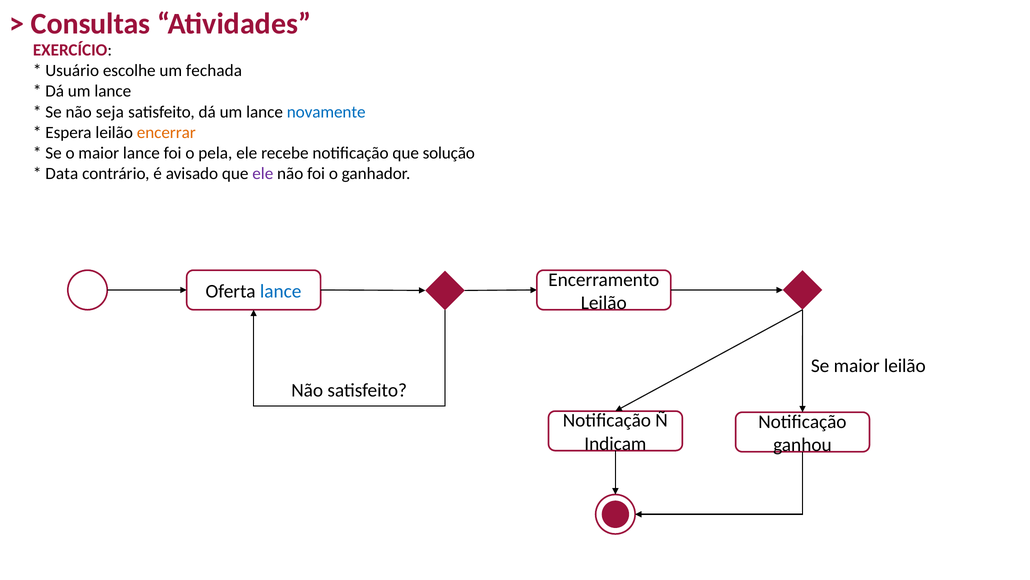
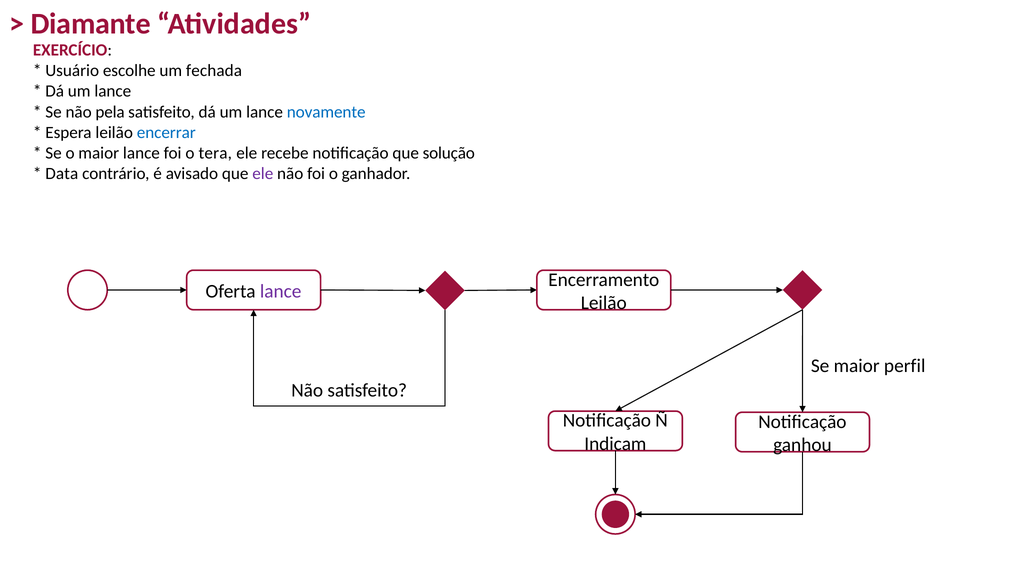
Consultas: Consultas -> Diamante
seja: seja -> pela
encerrar colour: orange -> blue
pela: pela -> tera
lance at (281, 291) colour: blue -> purple
maior leilão: leilão -> perfil
